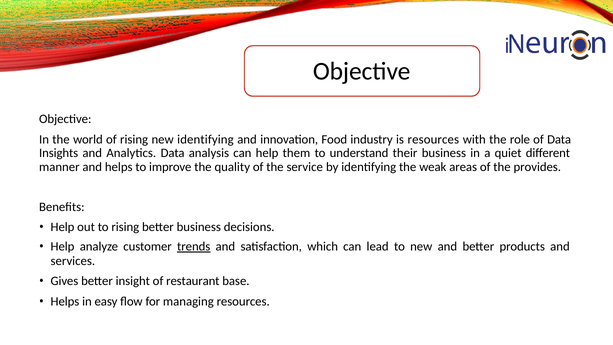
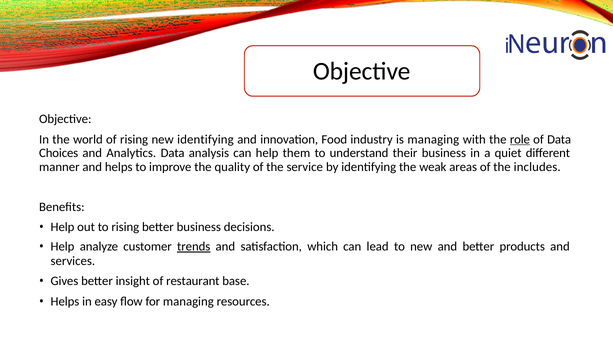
is resources: resources -> managing
role underline: none -> present
Insights: Insights -> Choices
provides: provides -> includes
